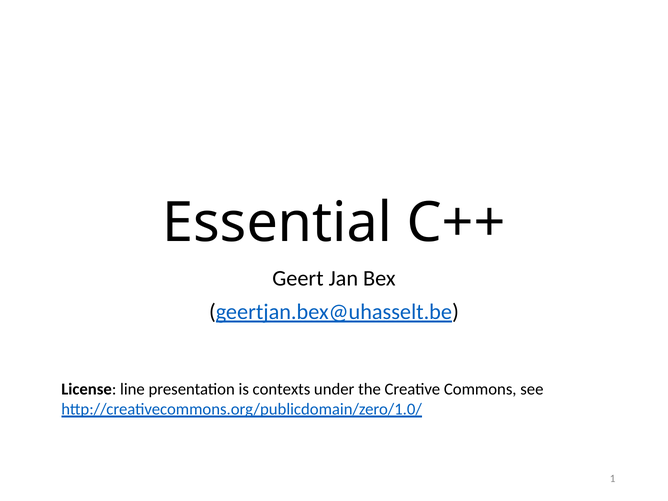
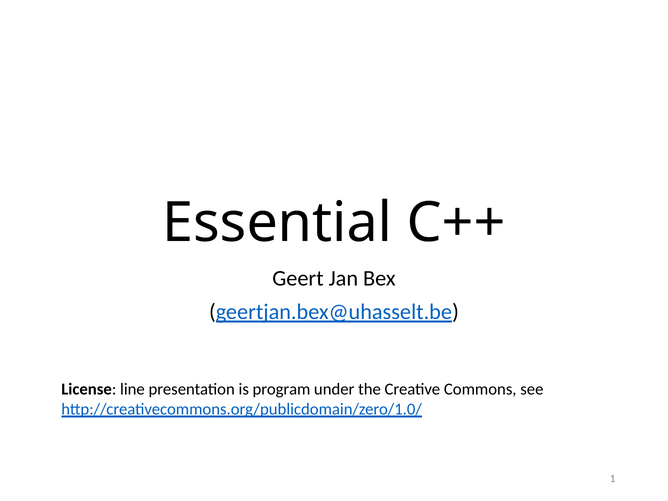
contexts: contexts -> program
